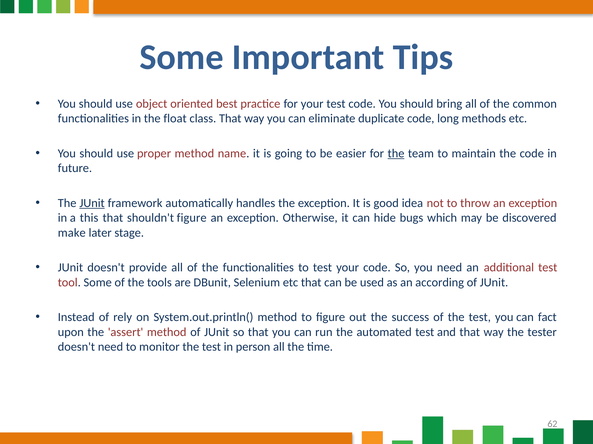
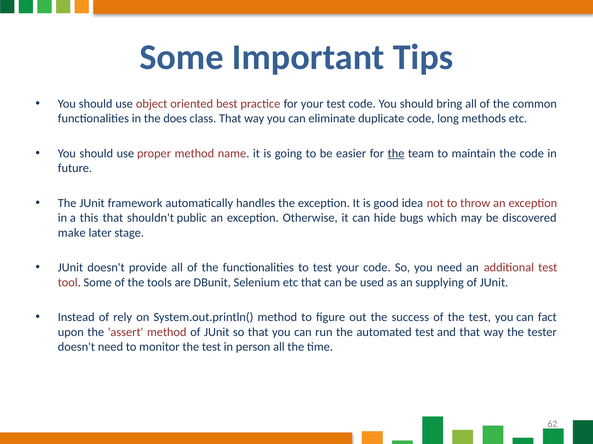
float: float -> does
JUnit at (92, 203) underline: present -> none
shouldn't figure: figure -> public
according: according -> supplying
